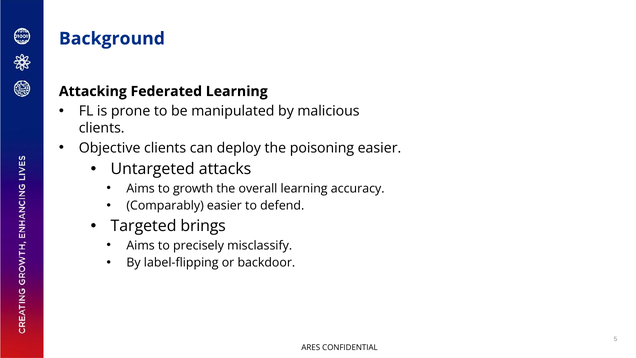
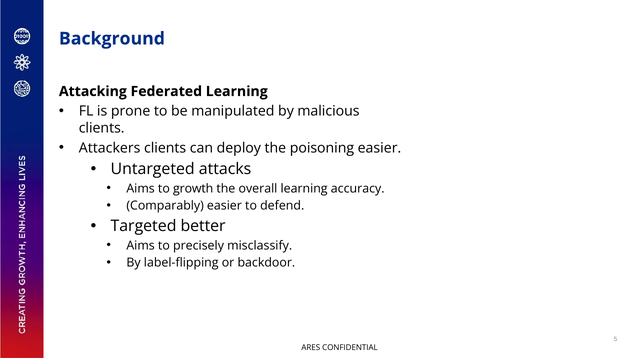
Objective: Objective -> Attackers
brings: brings -> better
